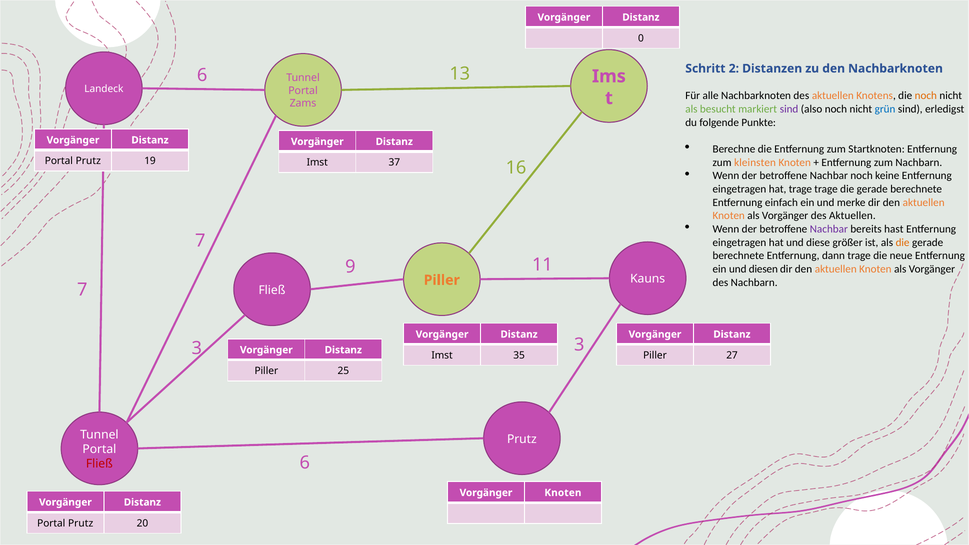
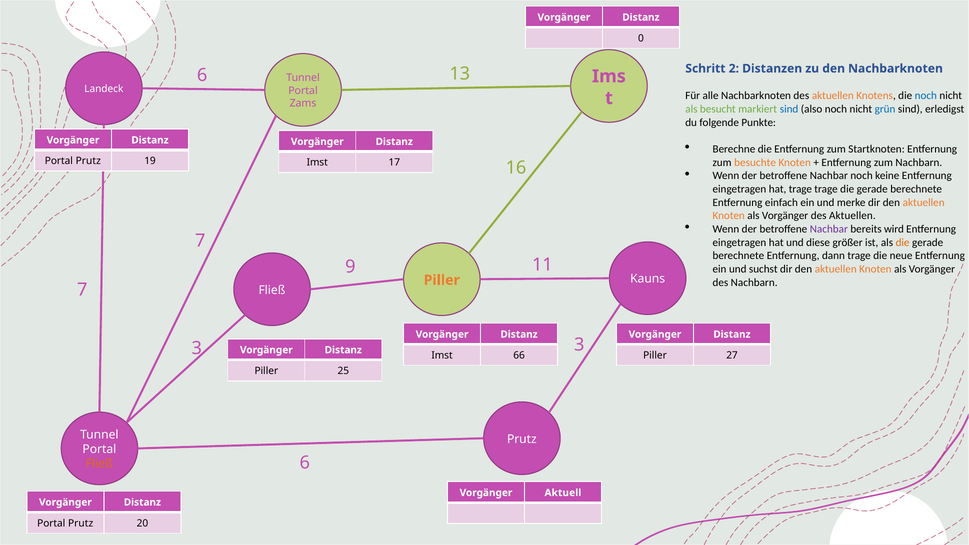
noch at (926, 96) colour: orange -> blue
sind at (789, 109) colour: purple -> blue
kleinsten: kleinsten -> besuchte
37: 37 -> 17
hast: hast -> wird
diesen: diesen -> suchst
35: 35 -> 66
Fließ at (99, 464) colour: red -> orange
Vorgänger Knoten: Knoten -> Aktuell
